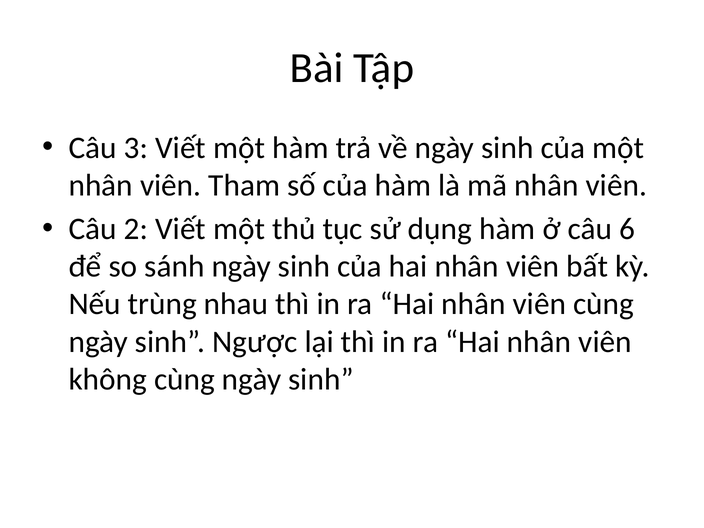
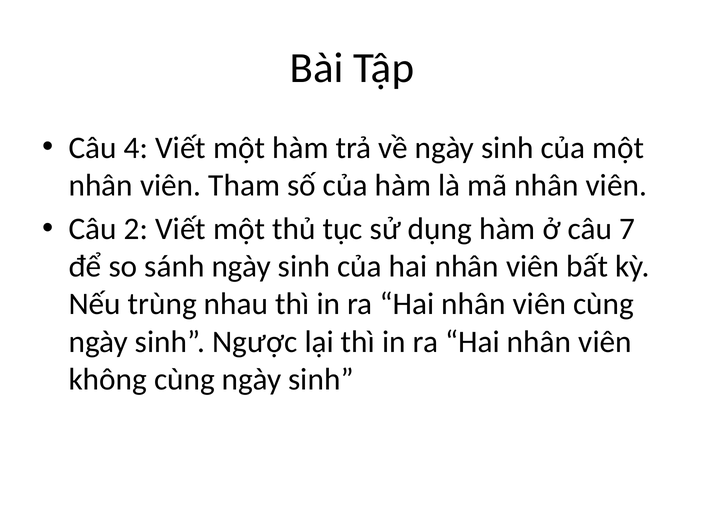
3: 3 -> 4
6: 6 -> 7
